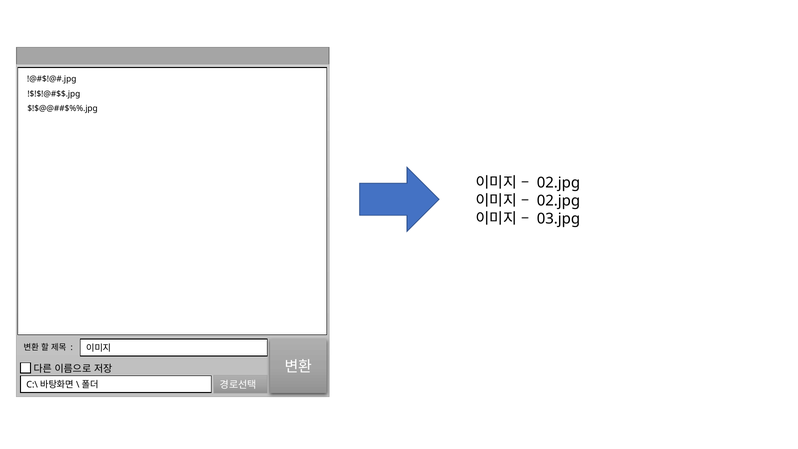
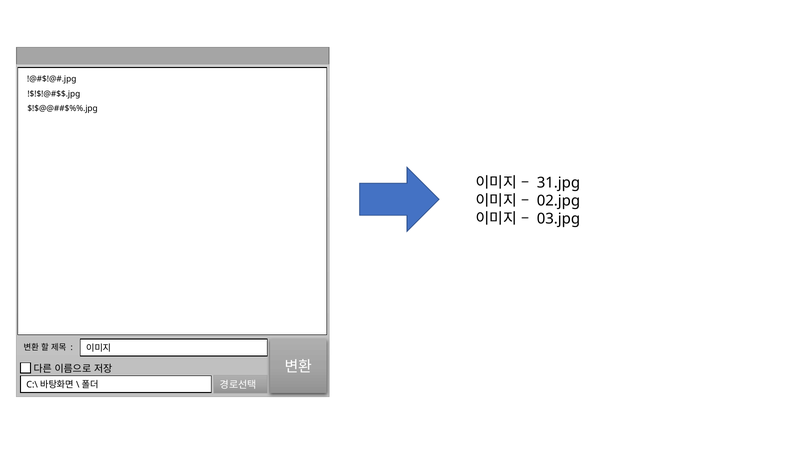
02.jpg at (558, 183): 02.jpg -> 31.jpg
